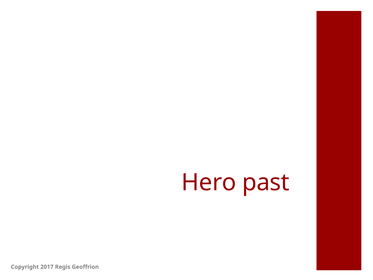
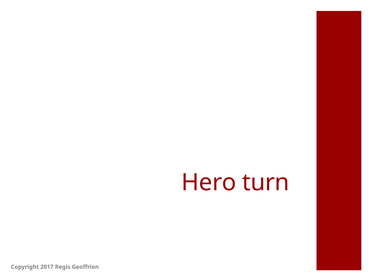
past: past -> turn
